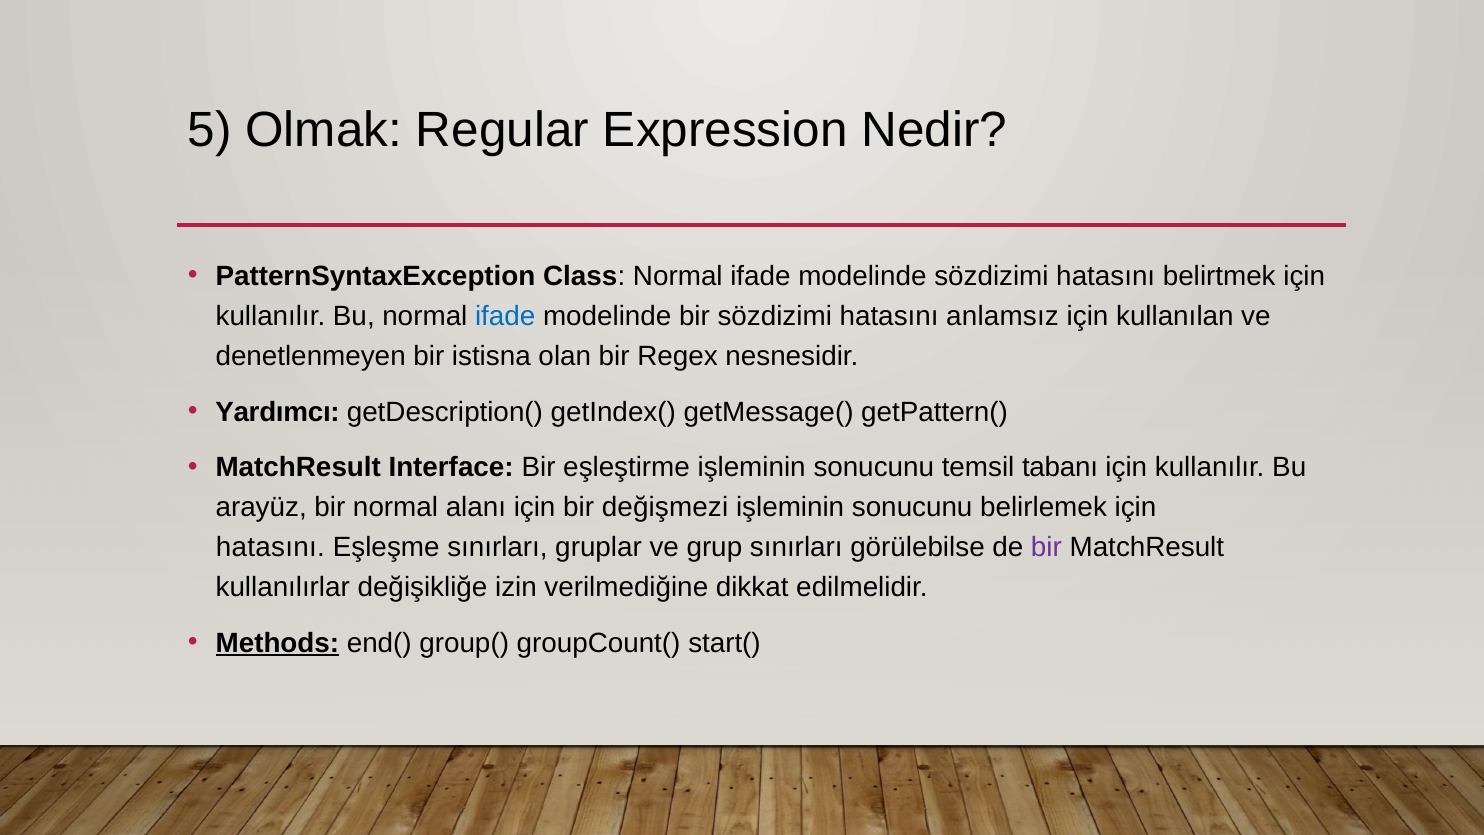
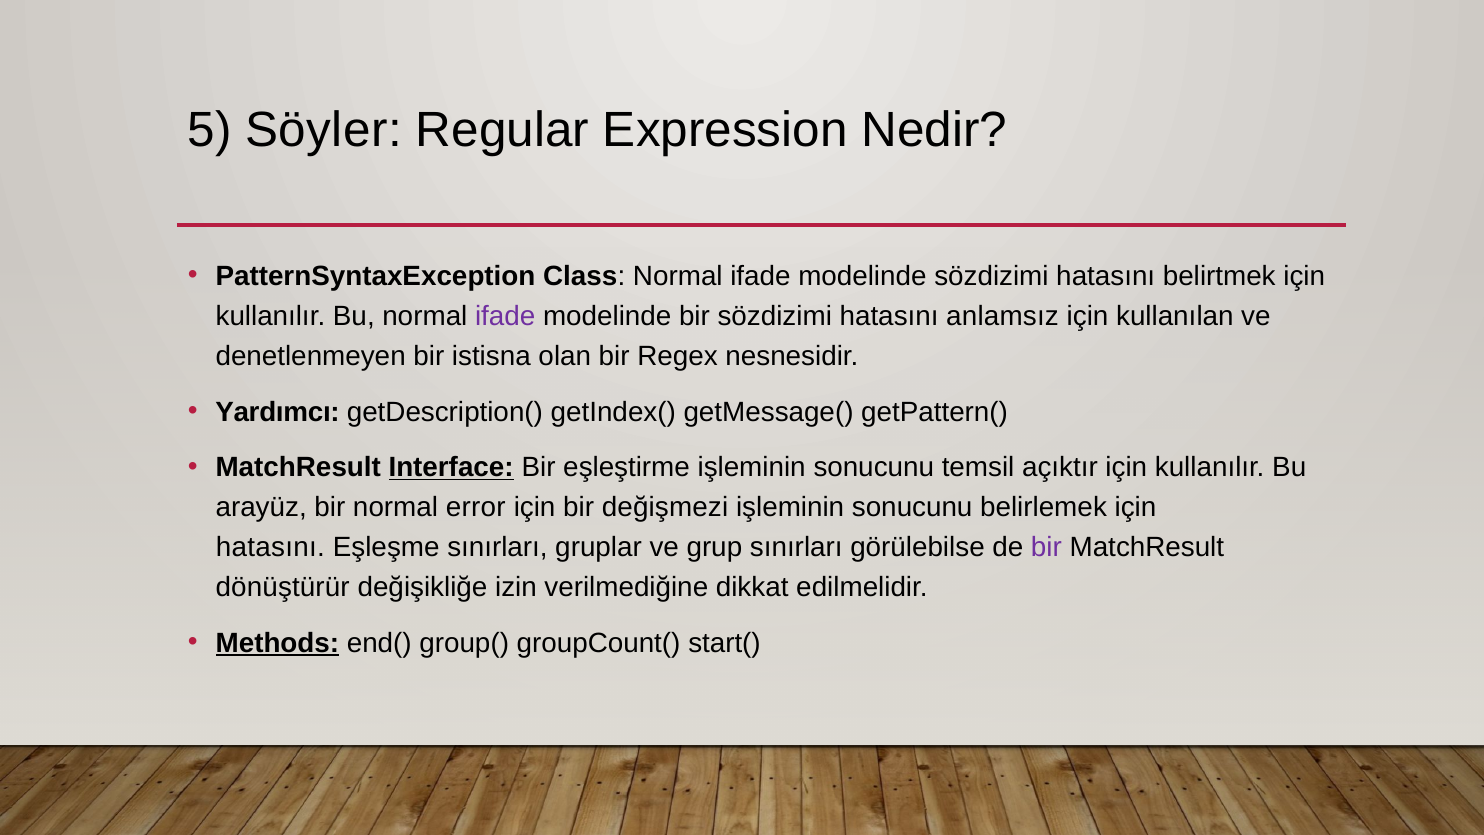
Olmak: Olmak -> Söyler
ifade at (505, 316) colour: blue -> purple
Interface underline: none -> present
tabanı: tabanı -> açıktır
alanı: alanı -> error
kullanılırlar: kullanılırlar -> dönüştürür
